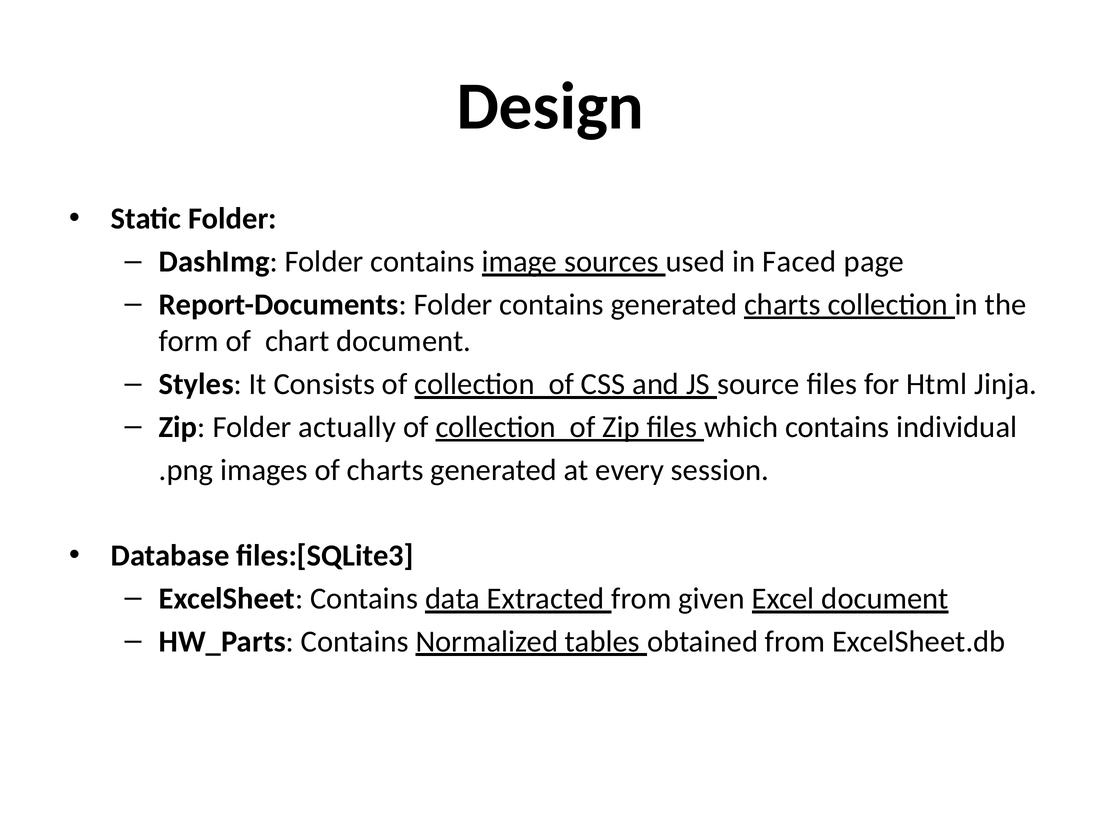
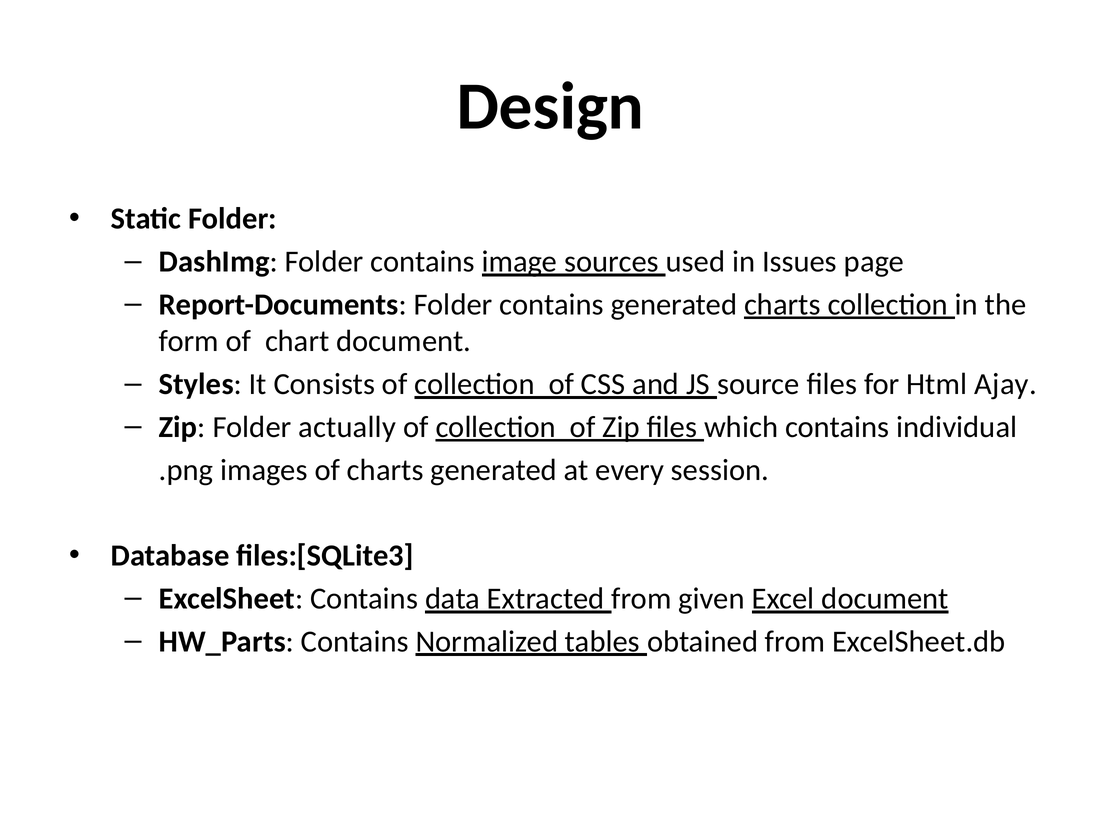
Faced: Faced -> Issues
Jinja: Jinja -> Ajay
